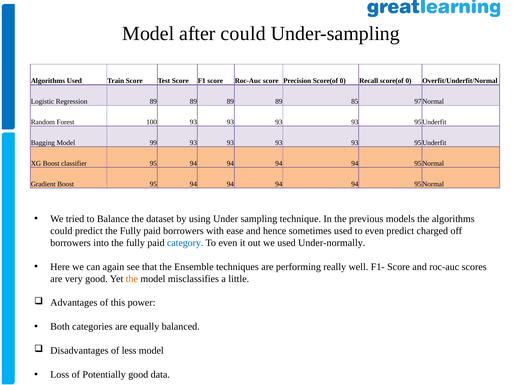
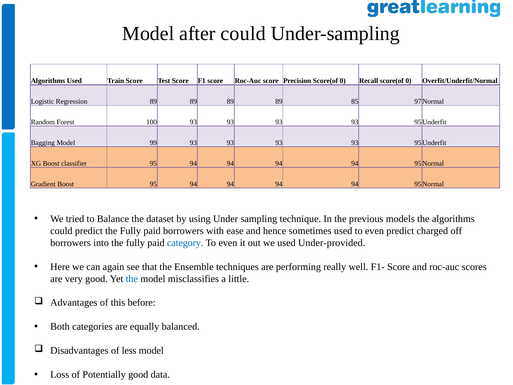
Under-normally: Under-normally -> Under-provided
the at (132, 279) colour: orange -> blue
power: power -> before
